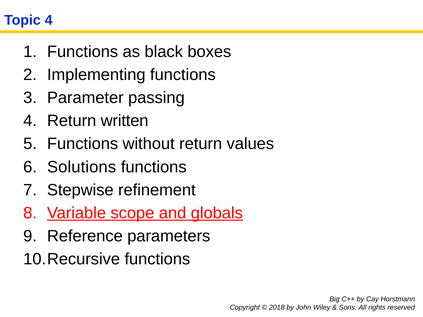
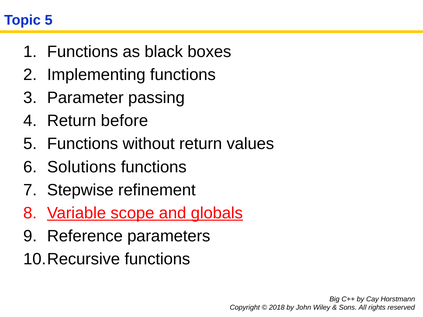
Topic 4: 4 -> 5
written: written -> before
